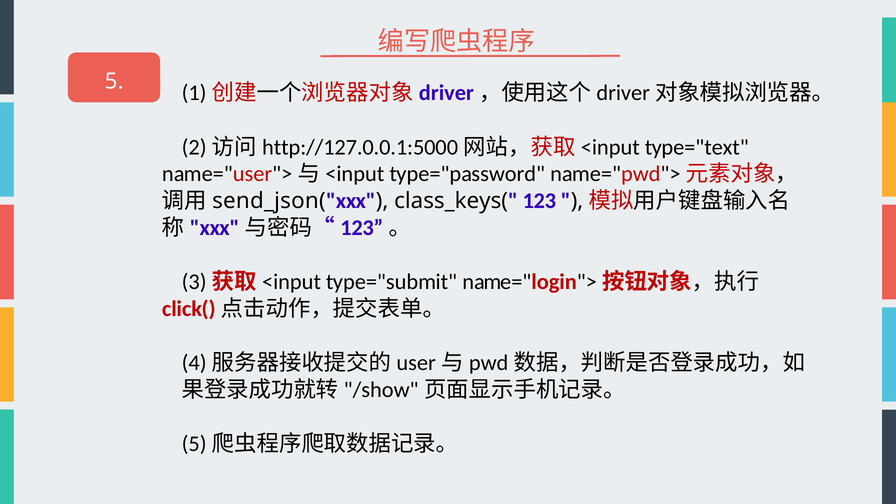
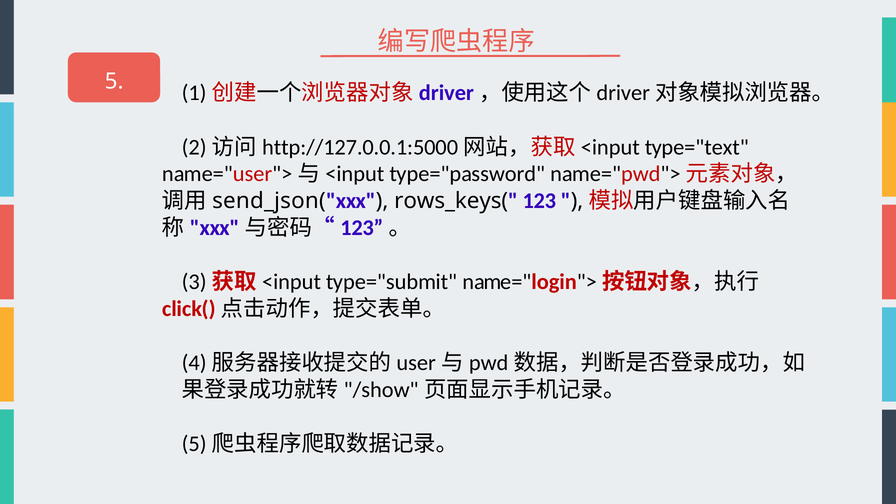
class_keys(: class_keys( -> rows_keys(
